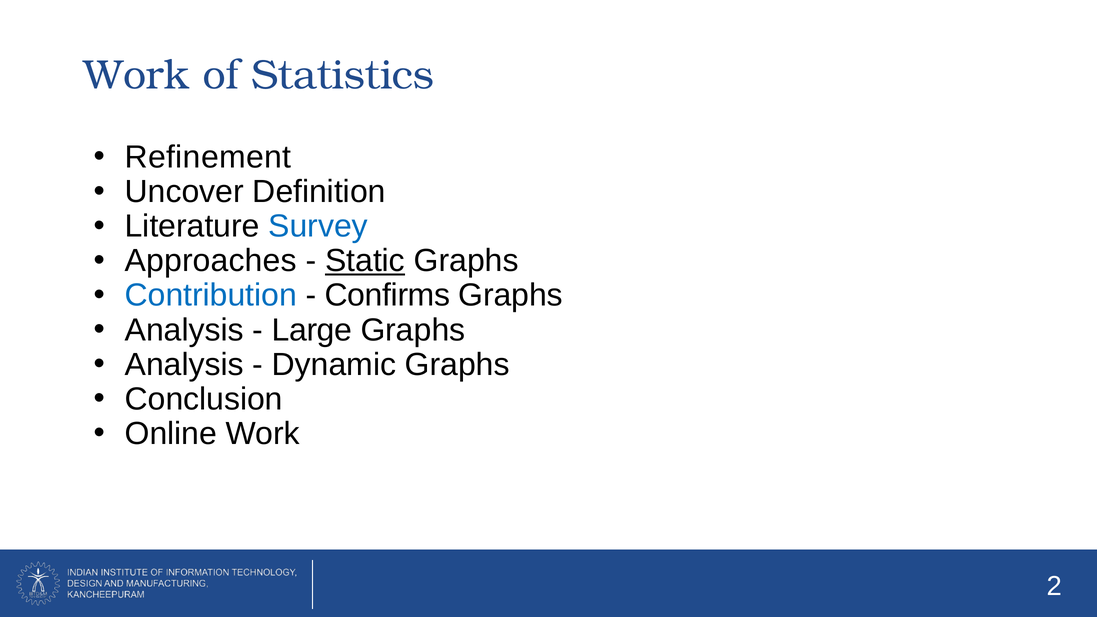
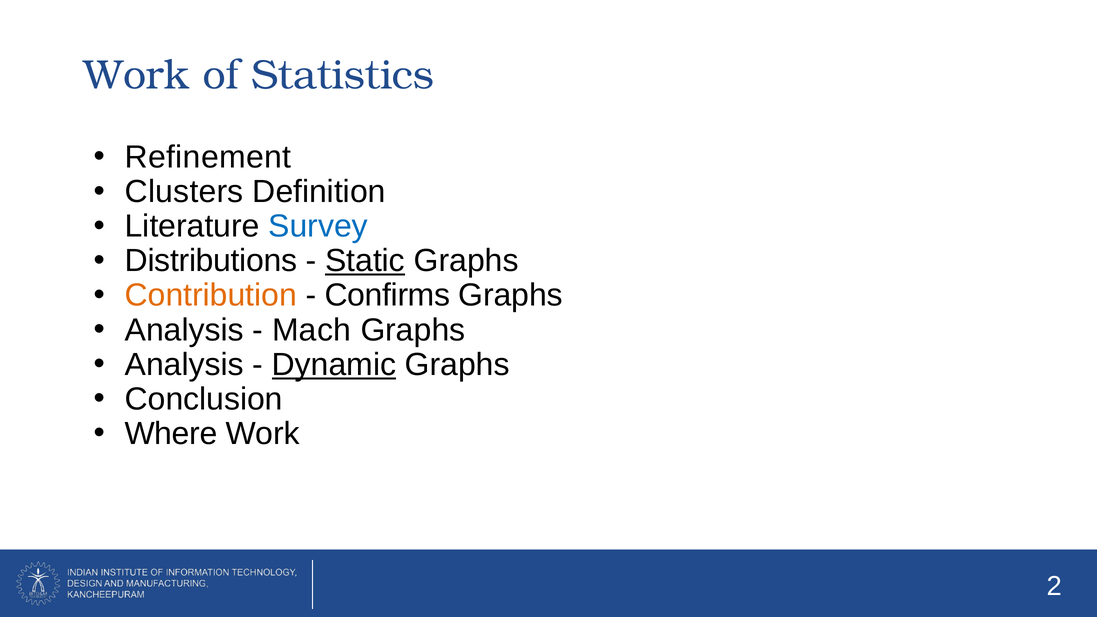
Uncover: Uncover -> Clusters
Approaches: Approaches -> Distributions
Contribution colour: blue -> orange
Large: Large -> Mach
Dynamic underline: none -> present
Online: Online -> Where
